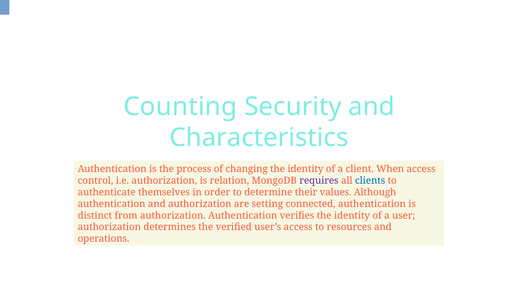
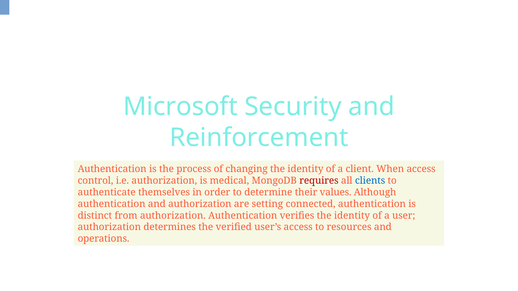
Counting: Counting -> Microsoft
Characteristics: Characteristics -> Reinforcement
relation: relation -> medical
requires colour: purple -> red
